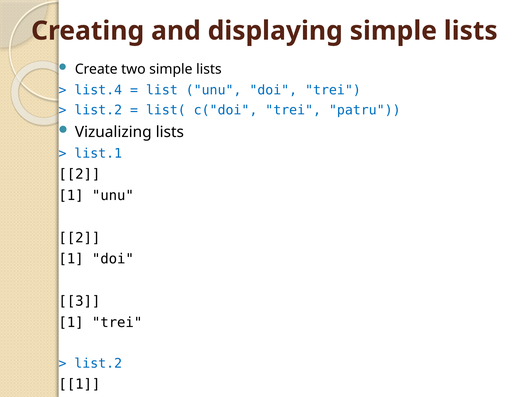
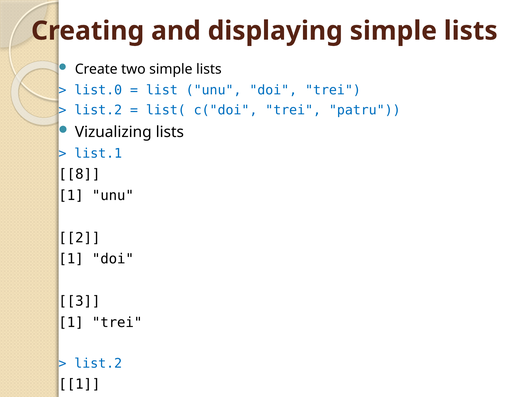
list.4: list.4 -> list.0
2 at (79, 174): 2 -> 8
